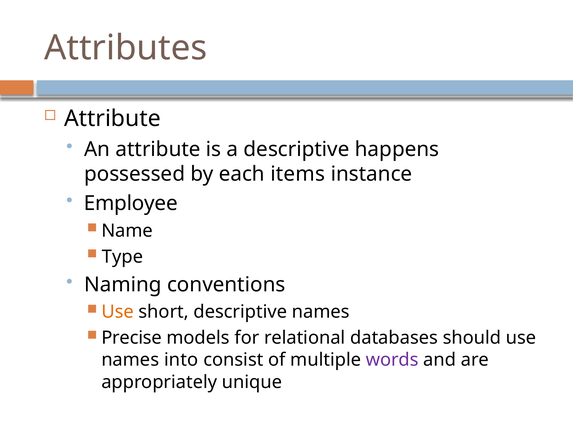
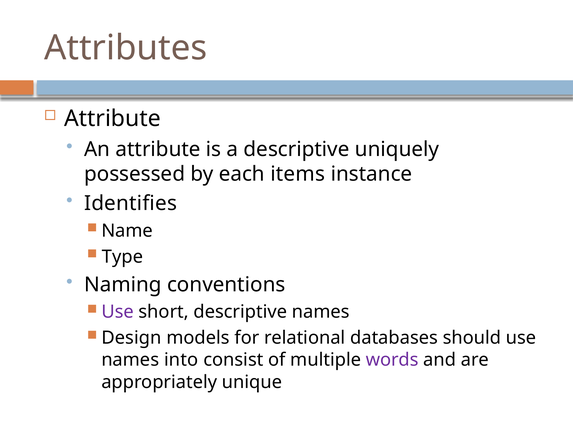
happens: happens -> uniquely
Employee: Employee -> Identifies
Use at (118, 312) colour: orange -> purple
Precise: Precise -> Design
